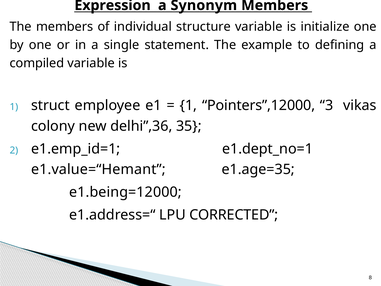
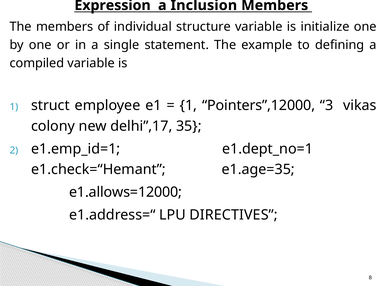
Synonym: Synonym -> Inclusion
delhi”,36: delhi”,36 -> delhi”,17
e1.value=“Hemant: e1.value=“Hemant -> e1.check=“Hemant
e1.being=12000: e1.being=12000 -> e1.allows=12000
CORRECTED: CORRECTED -> DIRECTIVES
